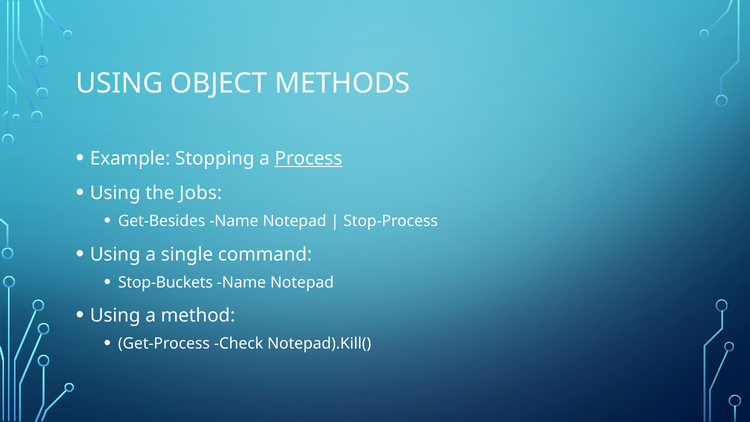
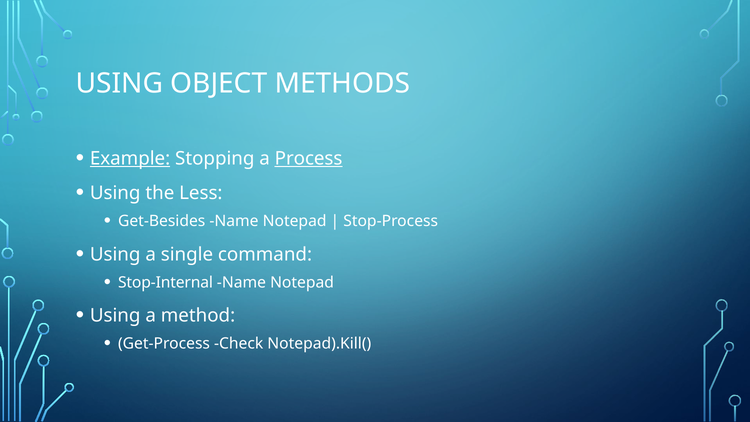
Example underline: none -> present
Jobs: Jobs -> Less
Stop-Buckets: Stop-Buckets -> Stop-Internal
